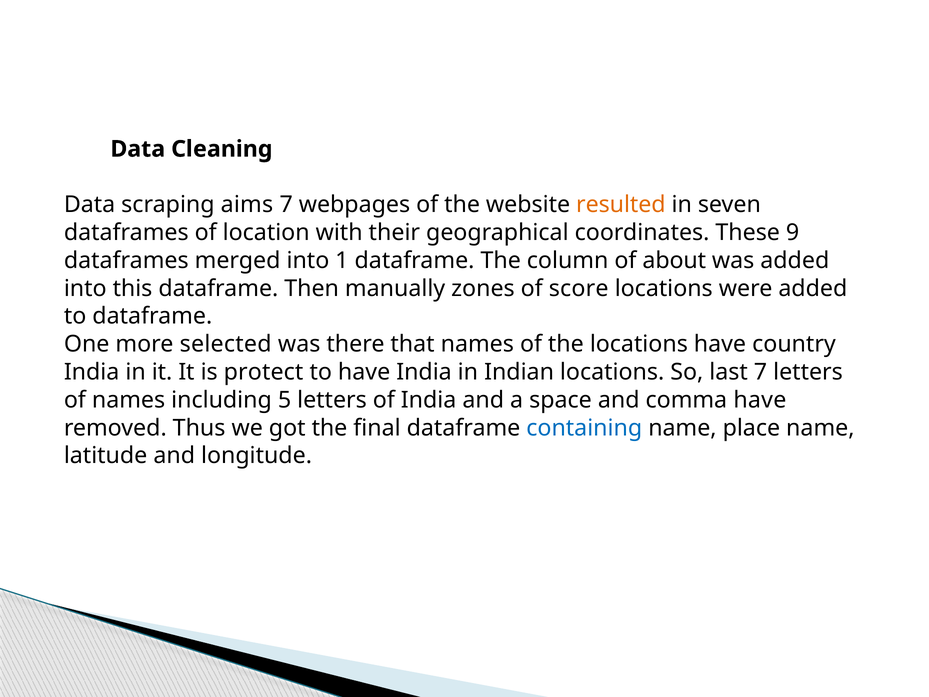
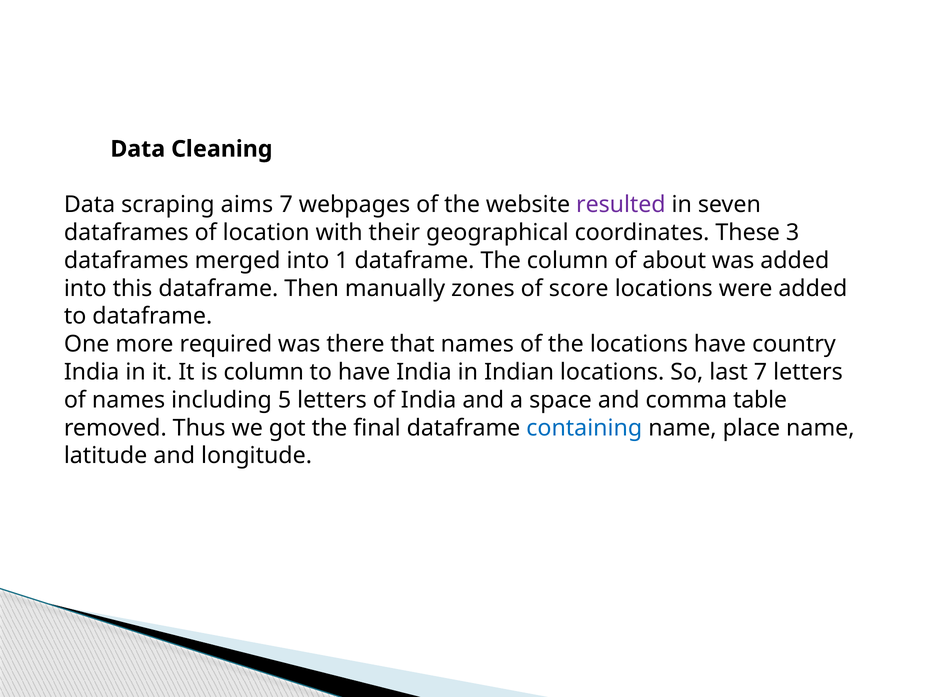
resulted colour: orange -> purple
9: 9 -> 3
selected: selected -> required
is protect: protect -> column
comma have: have -> table
